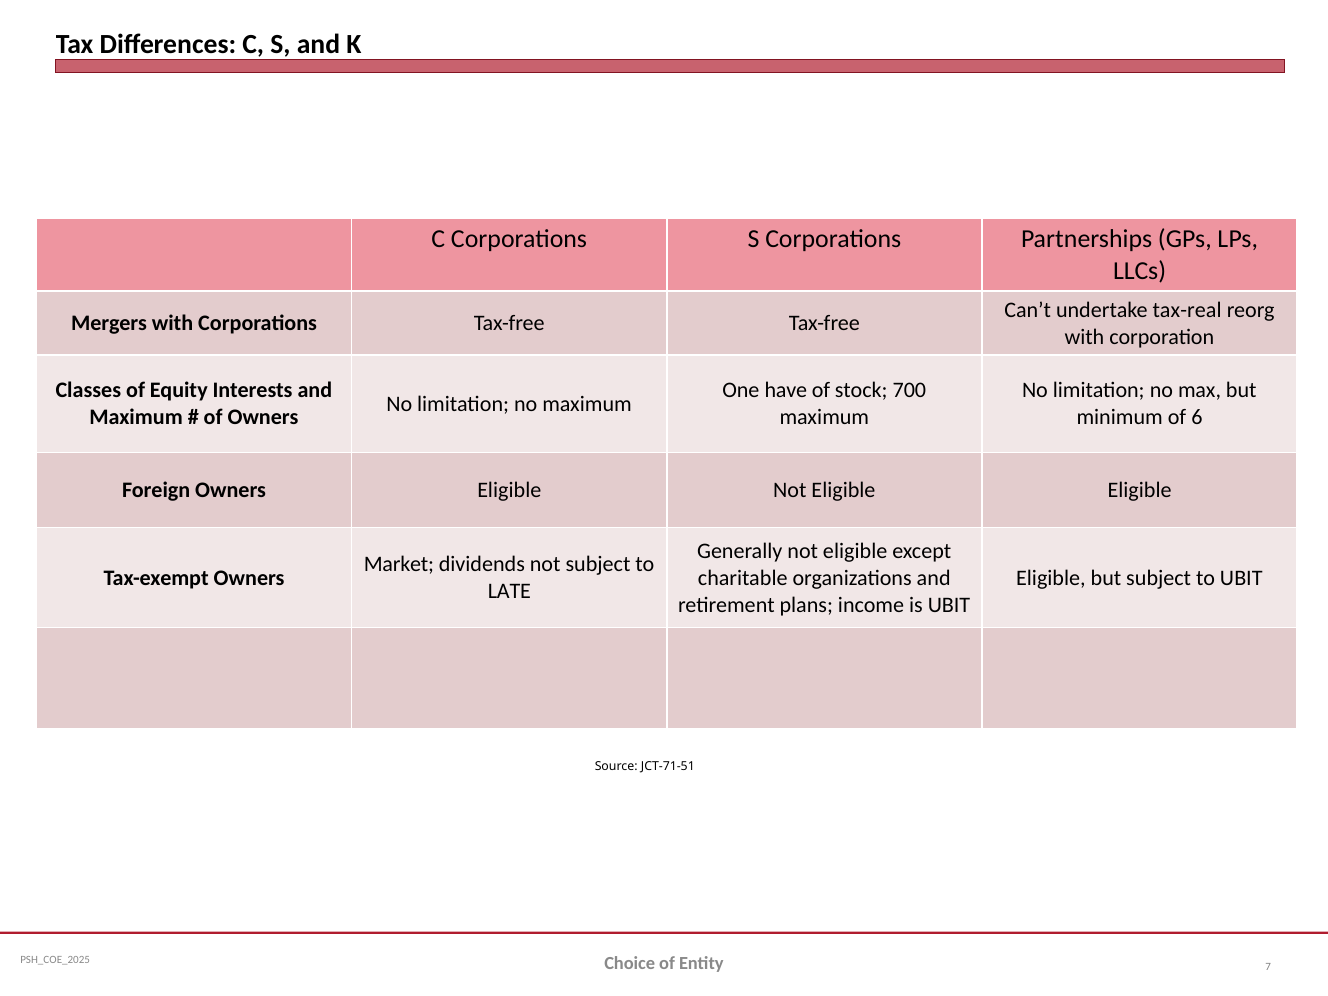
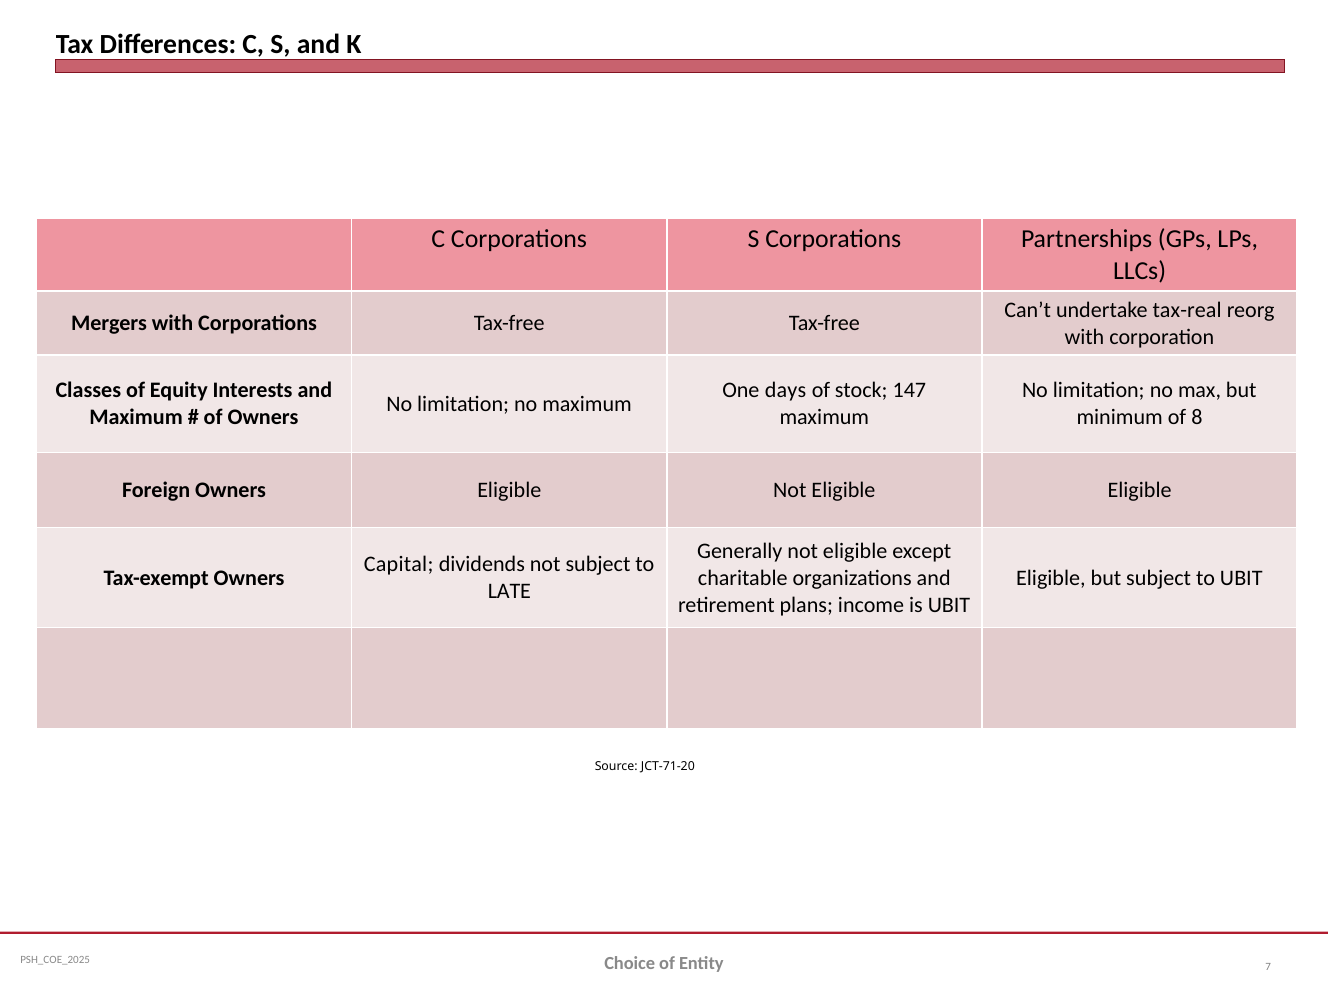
have: have -> days
700: 700 -> 147
6: 6 -> 8
Market: Market -> Capital
JCT-71-51: JCT-71-51 -> JCT-71-20
